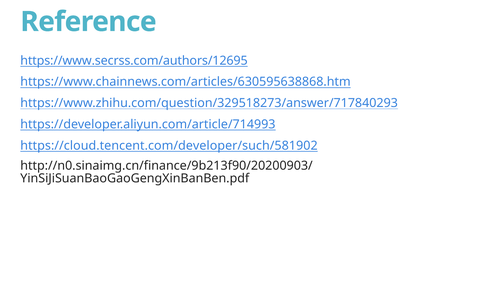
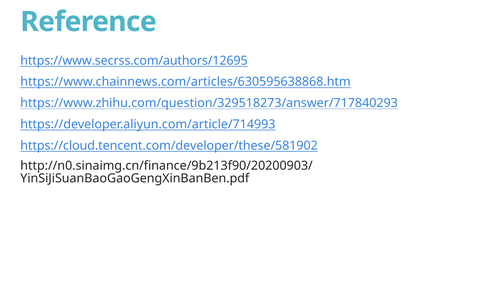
https://cloud.tencent.com/developer/such/581902: https://cloud.tencent.com/developer/such/581902 -> https://cloud.tencent.com/developer/these/581902
